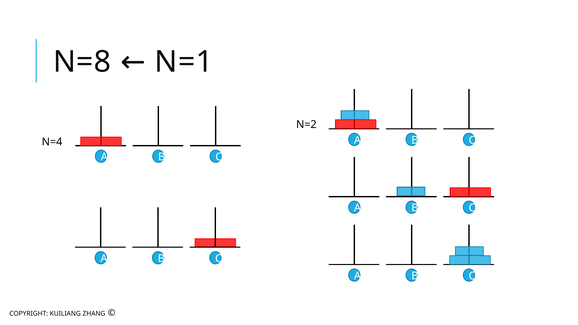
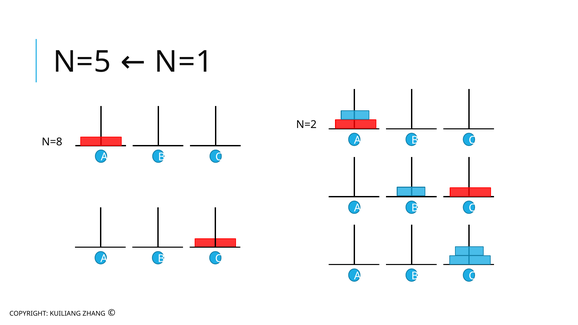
N=8: N=8 -> N=5
N=4: N=4 -> N=8
